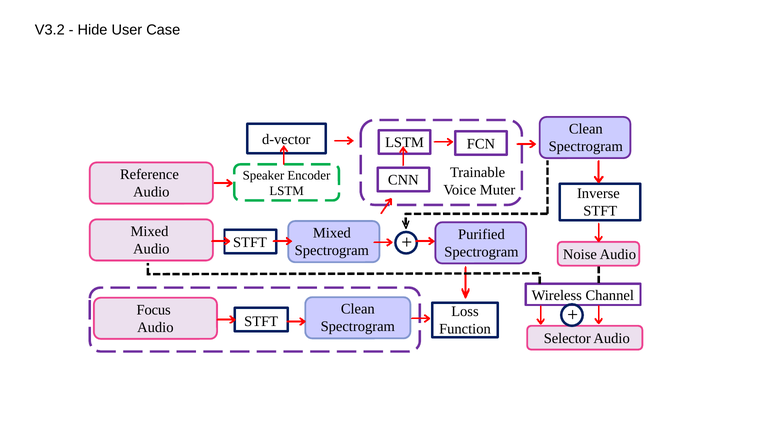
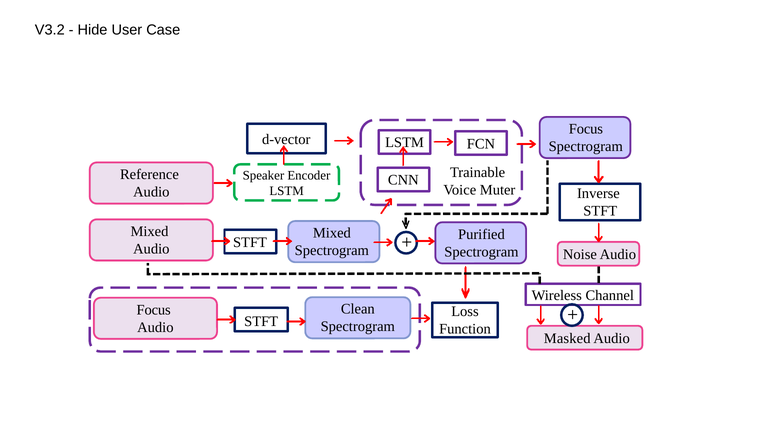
Clean at (586, 129): Clean -> Focus
Selector: Selector -> Masked
